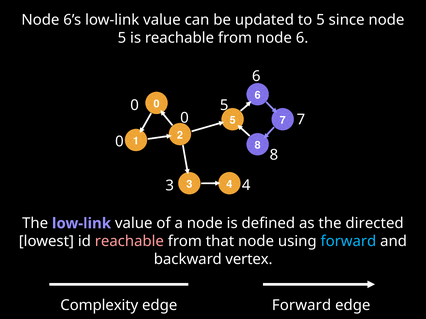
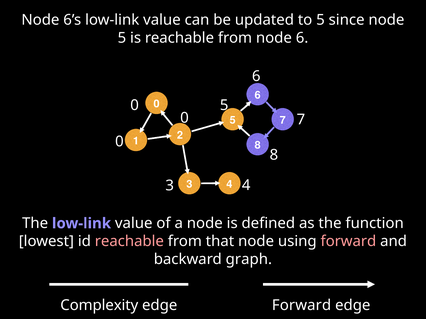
directed: directed -> function
forward at (348, 242) colour: light blue -> pink
vertex: vertex -> graph
